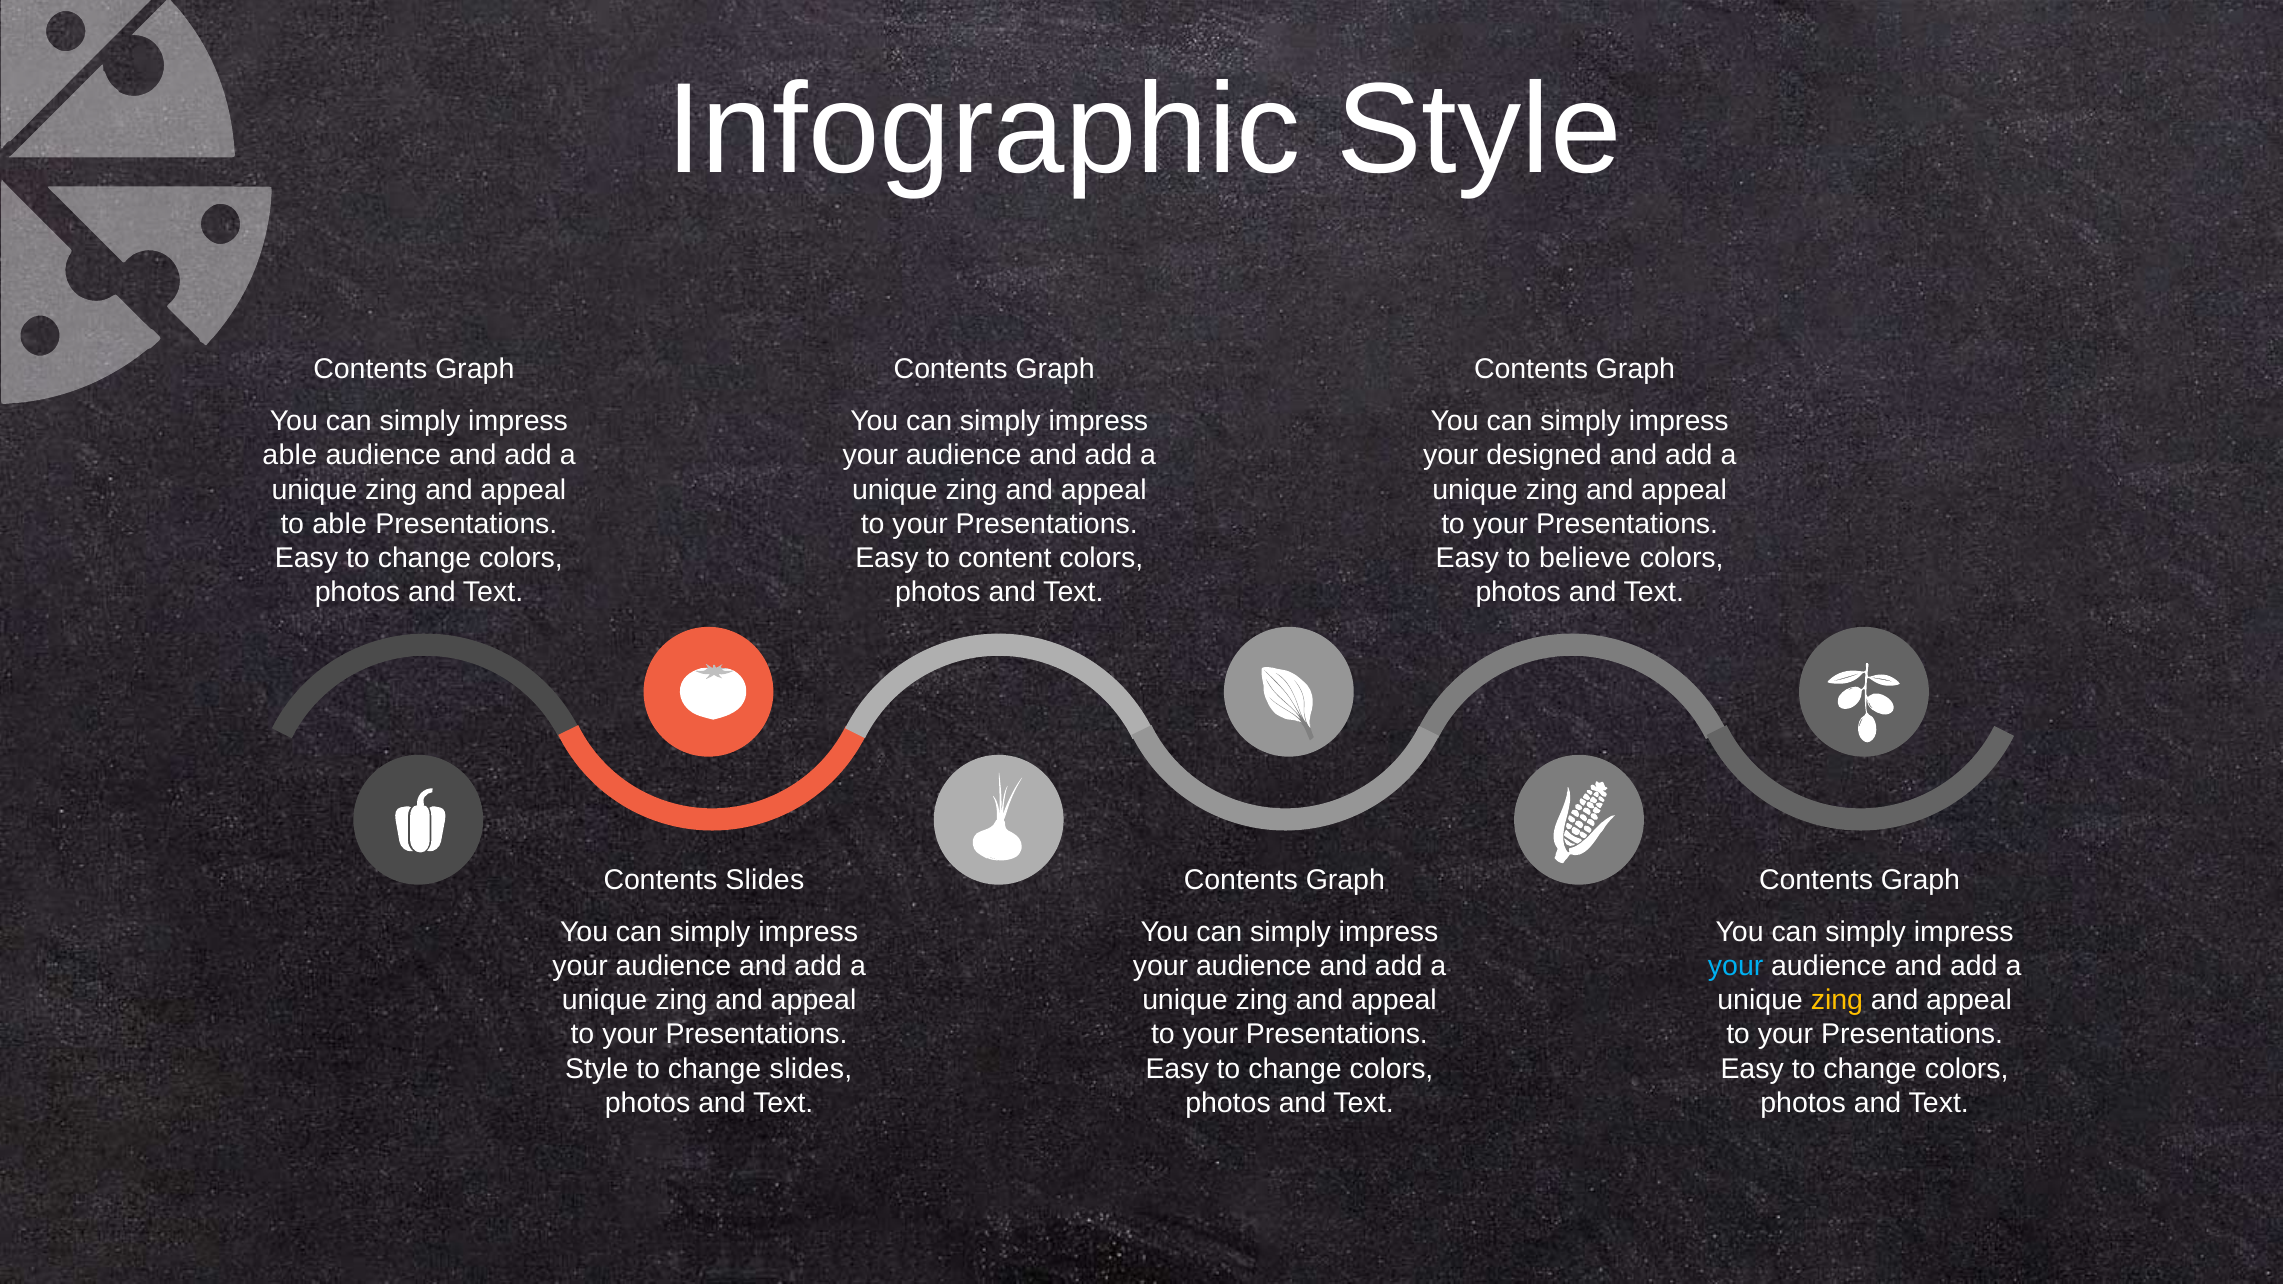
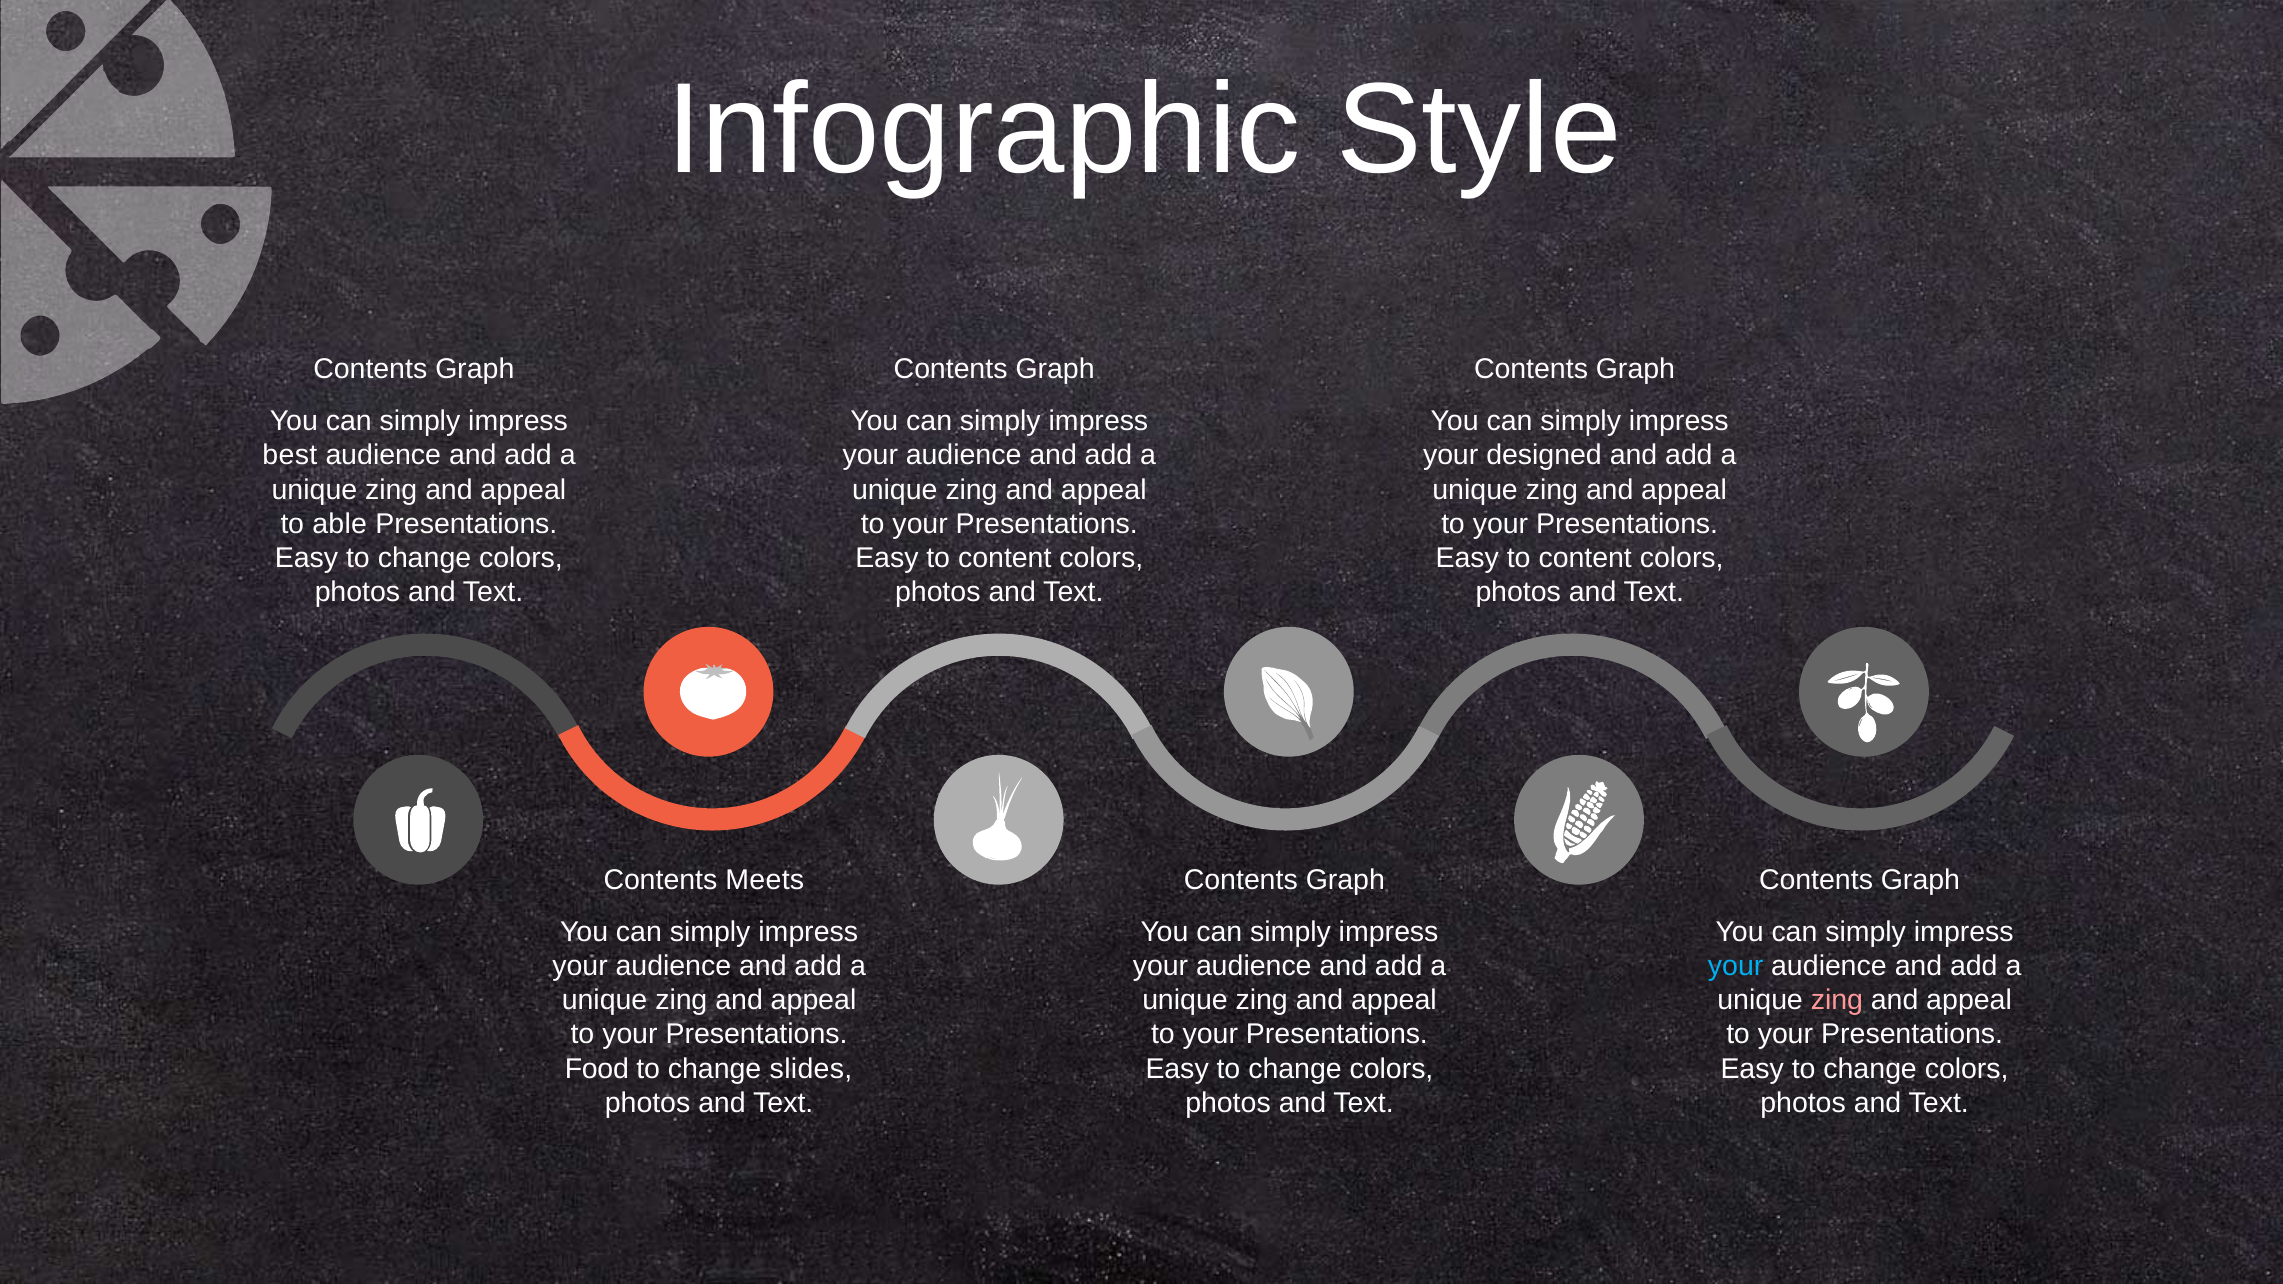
able at (290, 455): able -> best
believe at (1585, 558): believe -> content
Contents Slides: Slides -> Meets
zing at (1837, 1000) colour: yellow -> pink
Style at (597, 1069): Style -> Food
